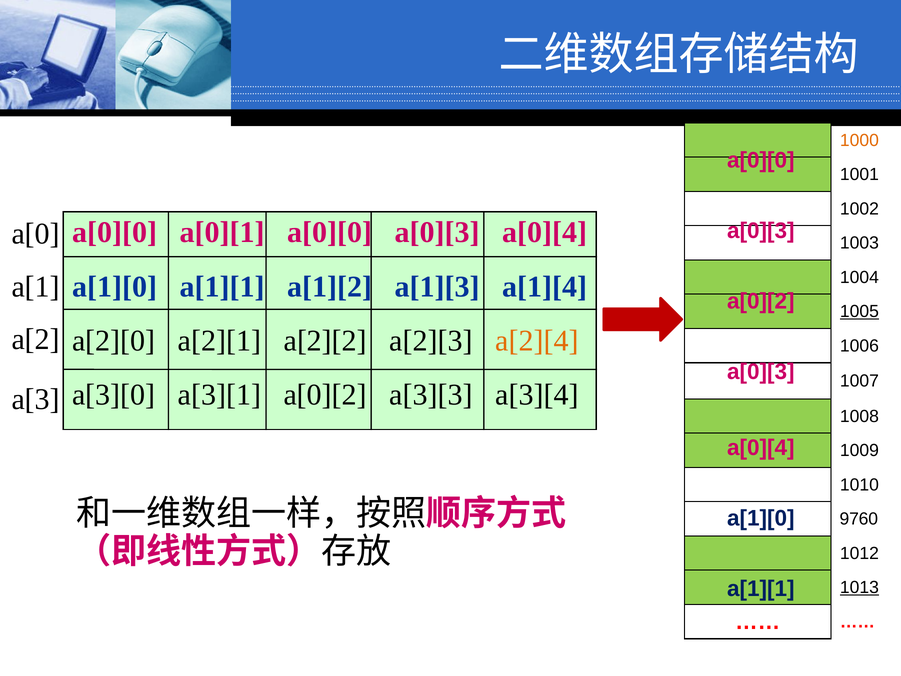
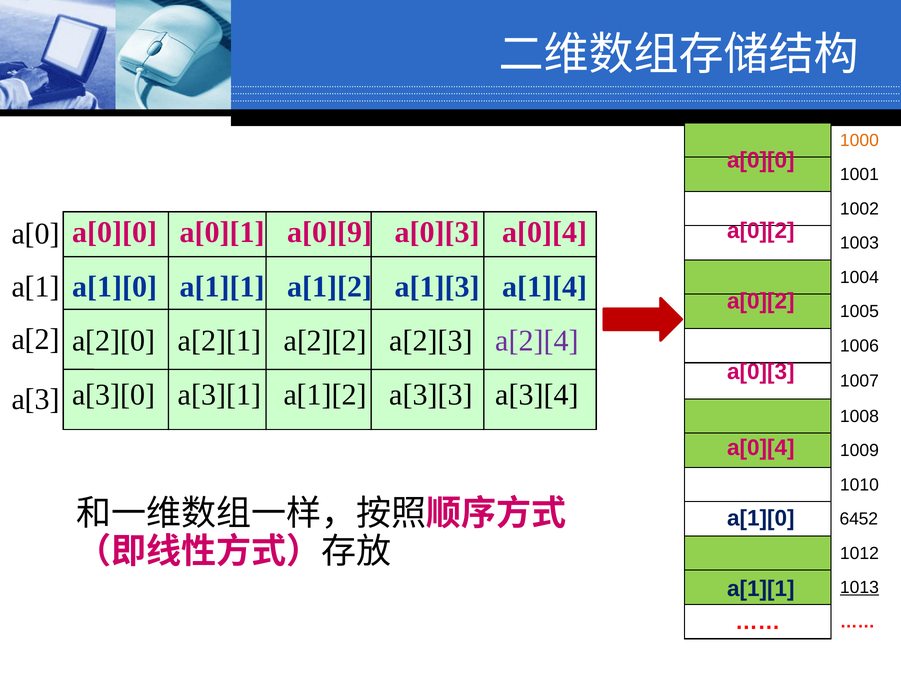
a[0][1 a[0][0: a[0][0 -> a[0][9
a[0][3 at (761, 231): a[0][3 -> a[0][2
1005 underline: present -> none
a[2][4 colour: orange -> purple
a[3][1 a[0][2: a[0][2 -> a[1][2
9760: 9760 -> 6452
